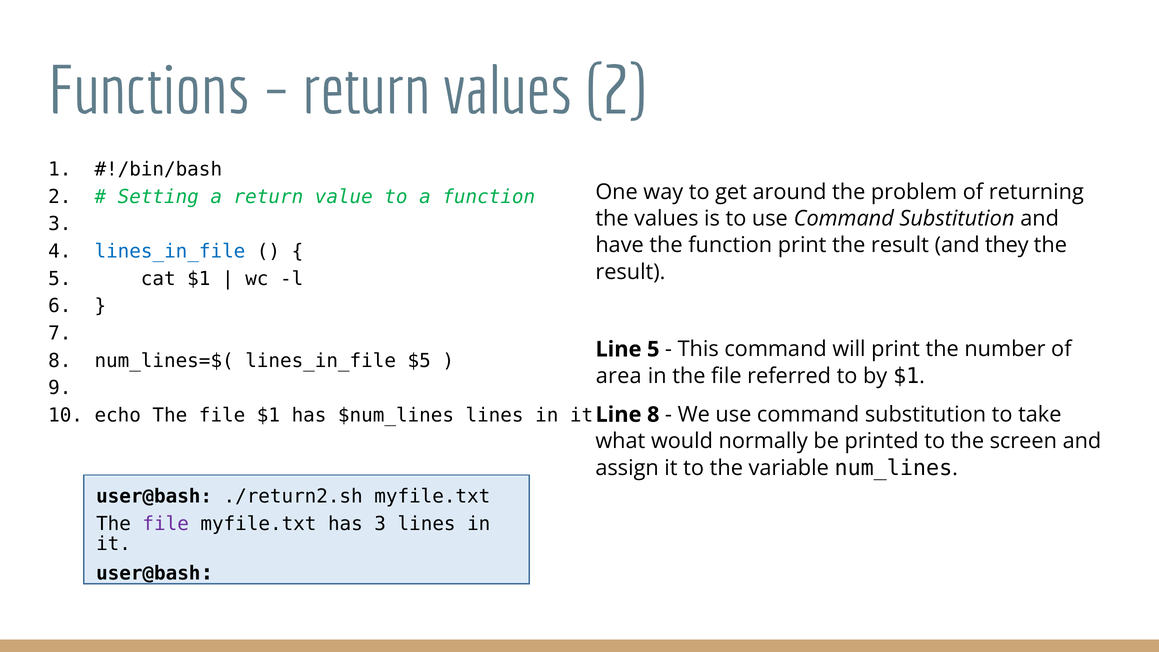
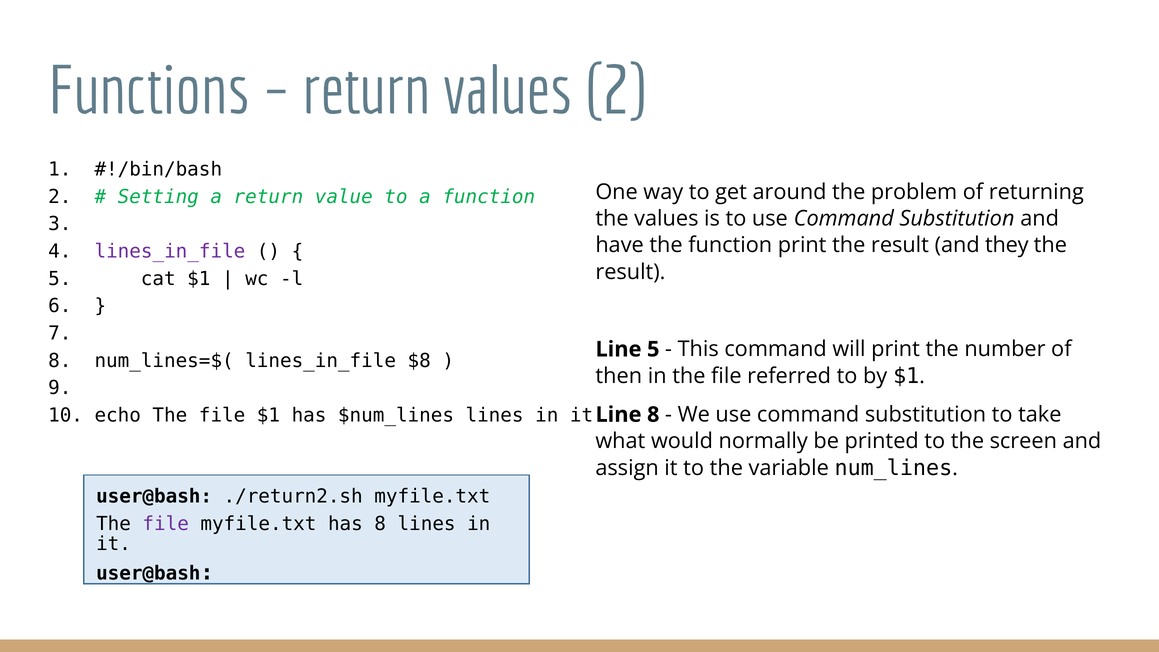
lines_in_file at (170, 251) colour: blue -> purple
$5: $5 -> $8
area: area -> then
has 3: 3 -> 8
